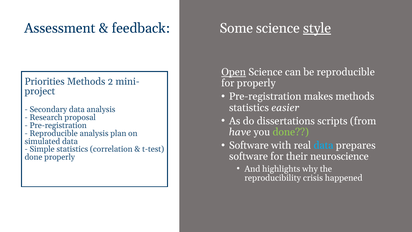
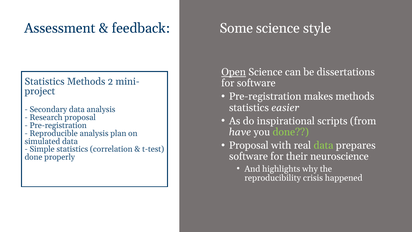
style underline: present -> none
be reproducible: reproducible -> dissertations
Priorities at (45, 81): Priorities -> Statistics
for properly: properly -> software
dissertations: dissertations -> inspirational
Software at (249, 145): Software -> Proposal
data at (323, 145) colour: light blue -> light green
